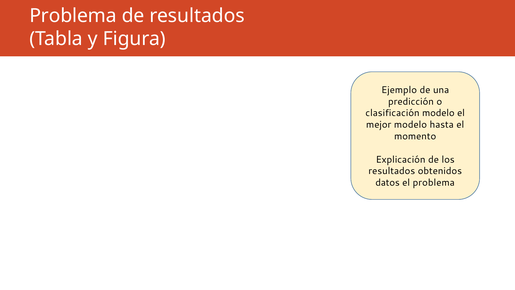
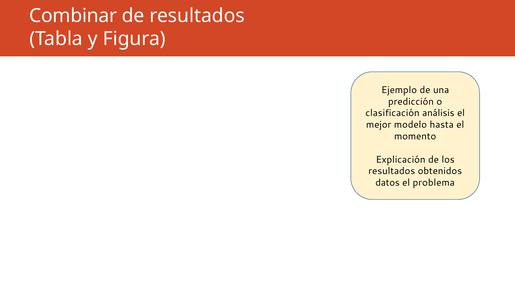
Problema at (73, 16): Problema -> Combinar
clasificación modelo: modelo -> análisis
